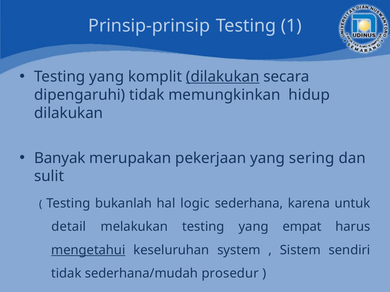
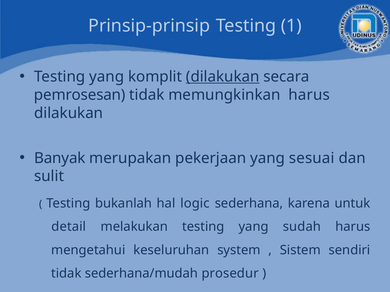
dipengaruhi: dipengaruhi -> pemrosesan
memungkinkan hidup: hidup -> harus
sering: sering -> sesuai
empat: empat -> sudah
mengetahui underline: present -> none
